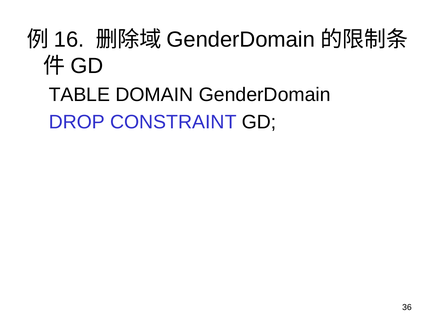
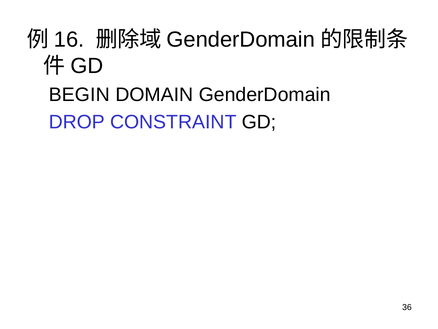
TABLE: TABLE -> BEGIN
